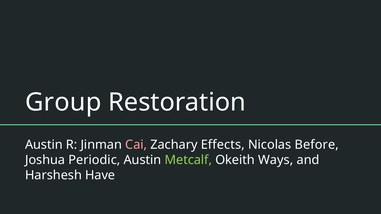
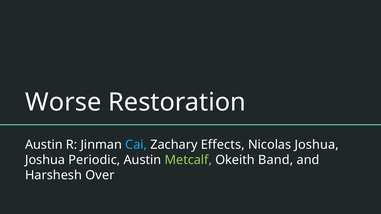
Group: Group -> Worse
Cai colour: pink -> light blue
Nicolas Before: Before -> Joshua
Ways: Ways -> Band
Have: Have -> Over
